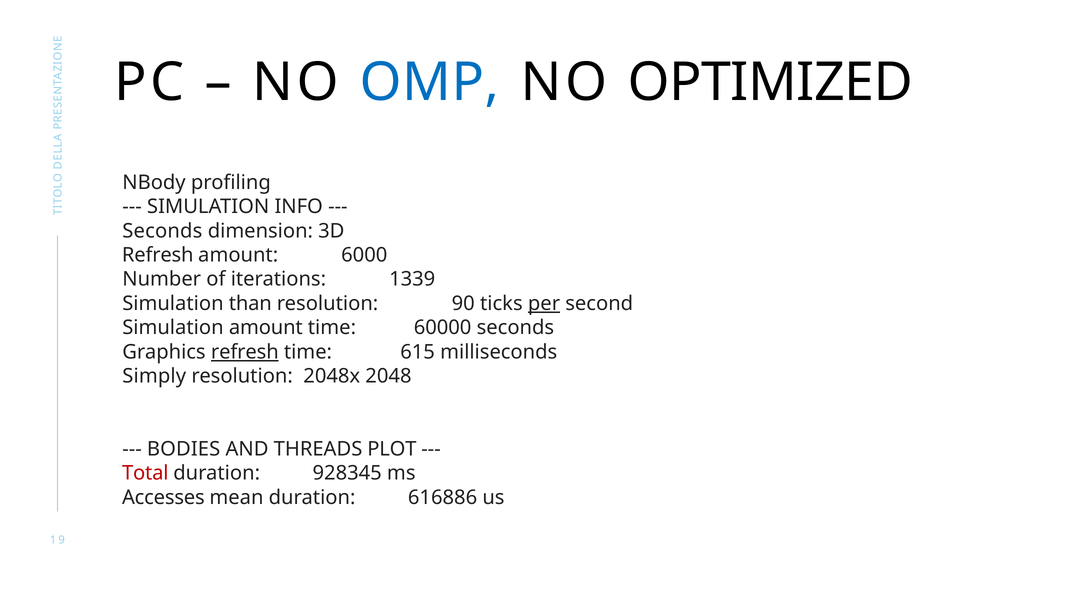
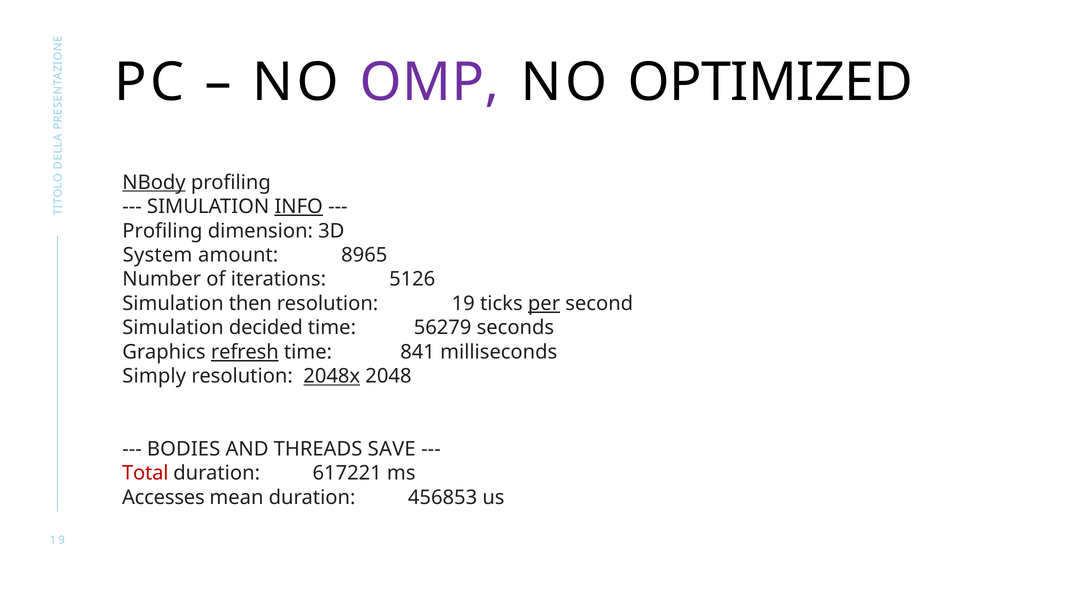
OMP colour: blue -> purple
NBody underline: none -> present
INFO underline: none -> present
Seconds at (162, 231): Seconds -> Profiling
Refresh at (158, 255): Refresh -> System
6000: 6000 -> 8965
1339: 1339 -> 5126
than: than -> then
resolution 90: 90 -> 19
Simulation amount: amount -> decided
60000: 60000 -> 56279
615: 615 -> 841
2048x underline: none -> present
PLOT: PLOT -> SAVE
928345: 928345 -> 617221
616886: 616886 -> 456853
